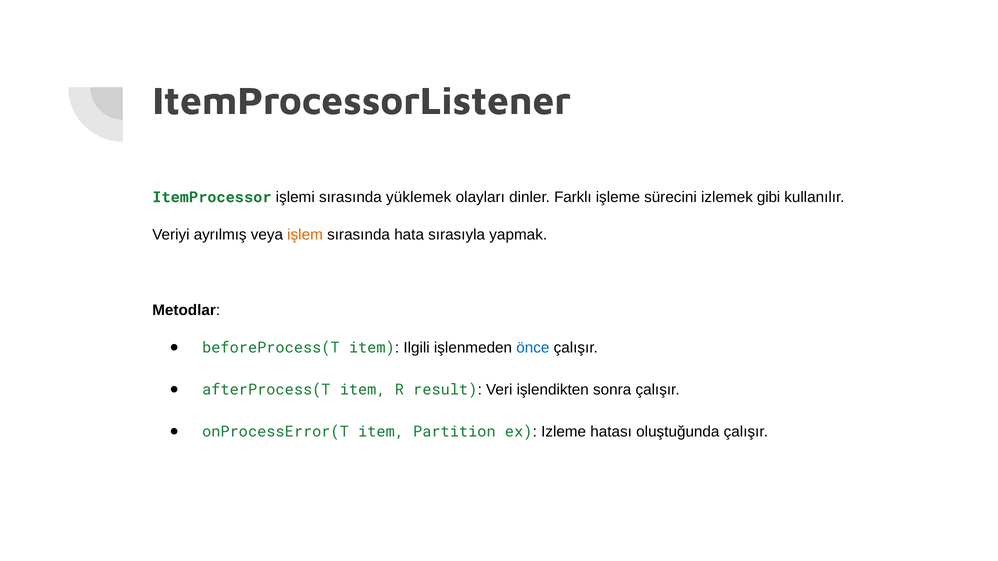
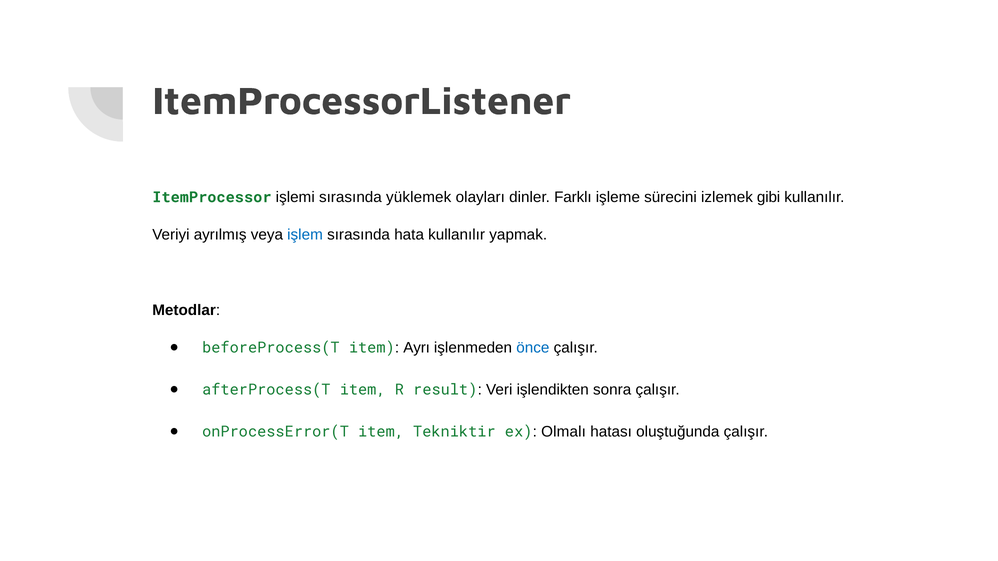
işlem colour: orange -> blue
hata sırasıyla: sırasıyla -> kullanılır
Ilgili: Ilgili -> Ayrı
Partition: Partition -> Tekniktir
Izleme: Izleme -> Olmalı
